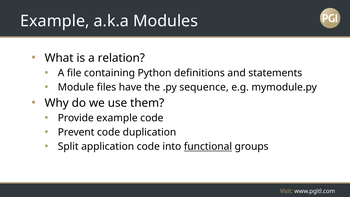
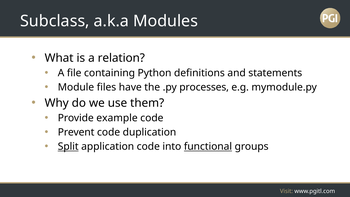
Example at (55, 21): Example -> Subclass
sequence: sequence -> processes
Split underline: none -> present
